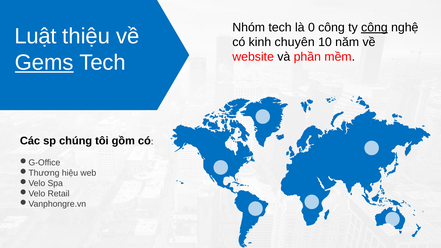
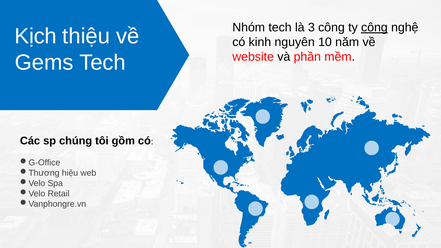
0: 0 -> 3
Luật: Luật -> Kịch
chuyên: chuyên -> nguyên
Gems underline: present -> none
